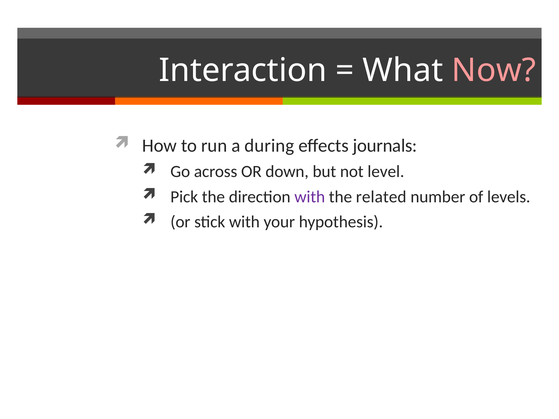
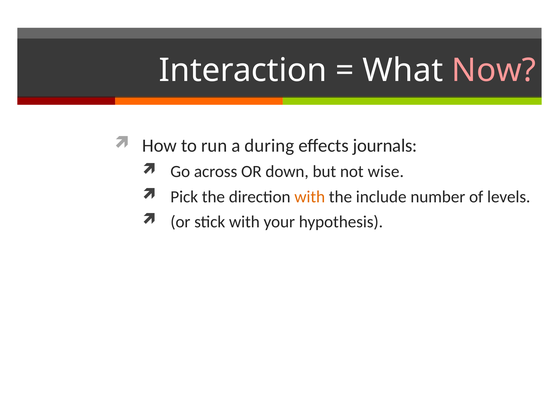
level: level -> wise
with at (310, 197) colour: purple -> orange
related: related -> include
